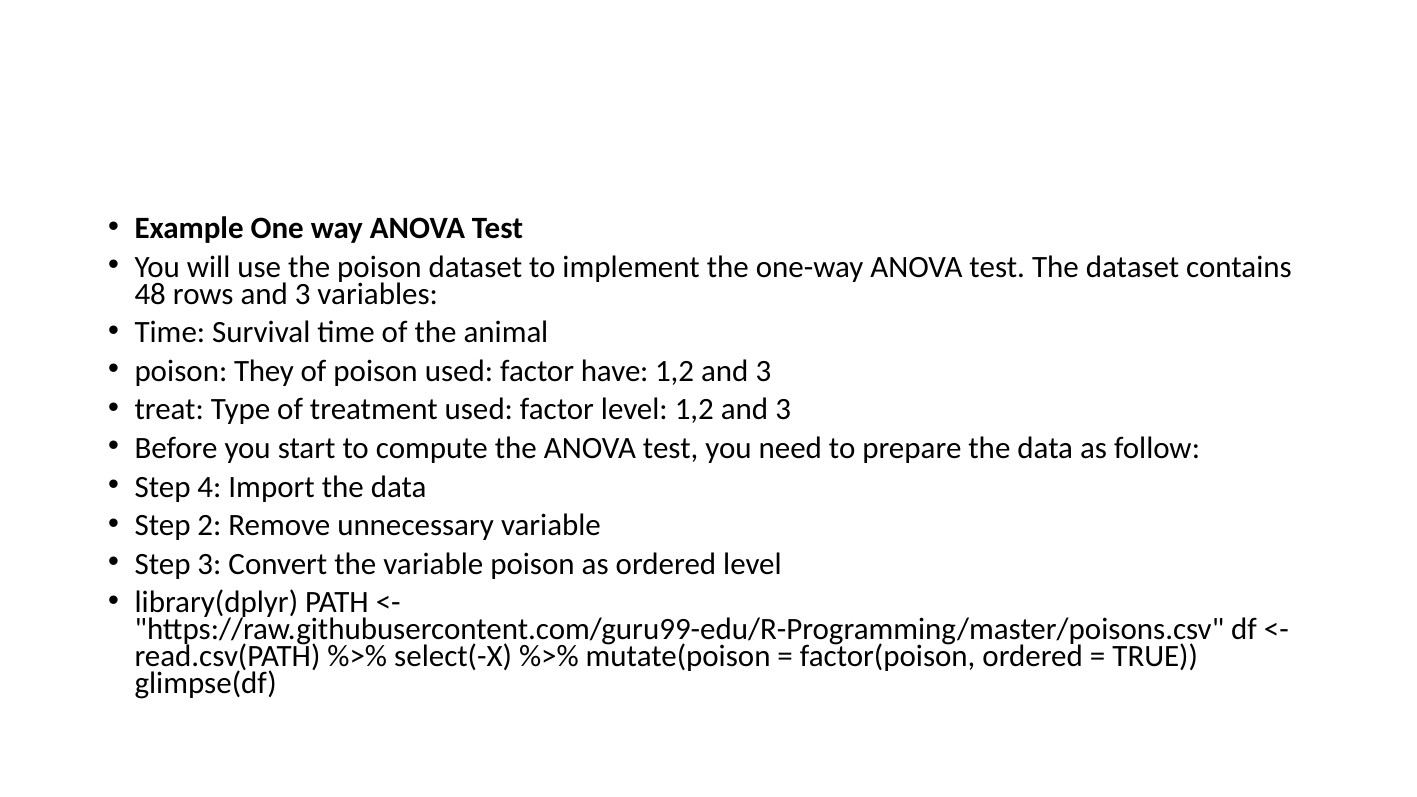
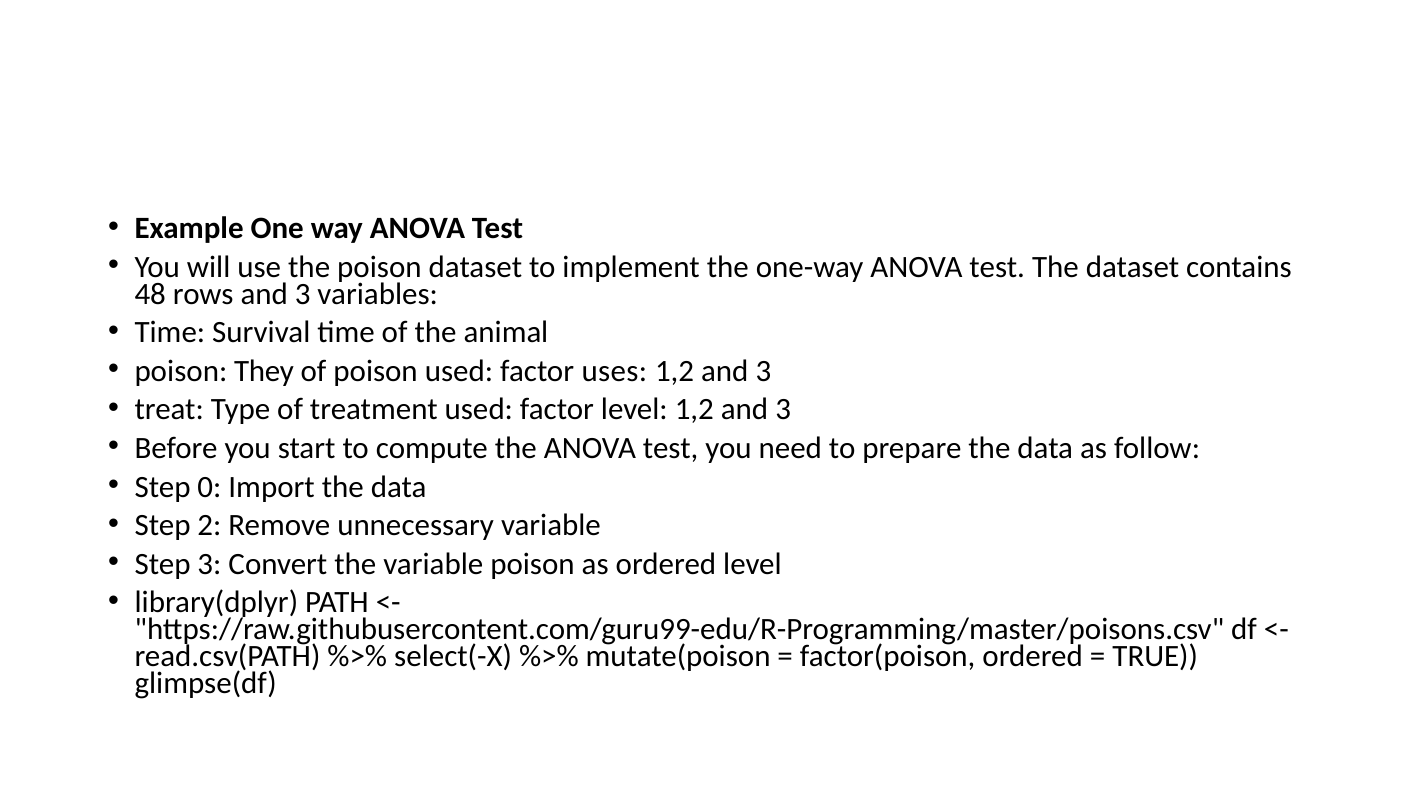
have: have -> uses
4: 4 -> 0
